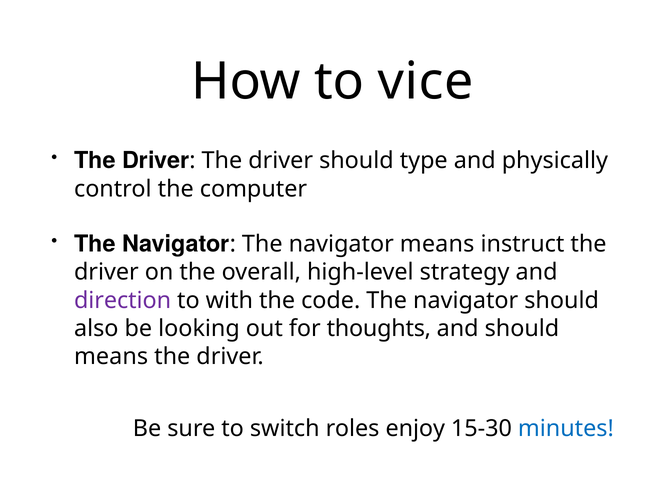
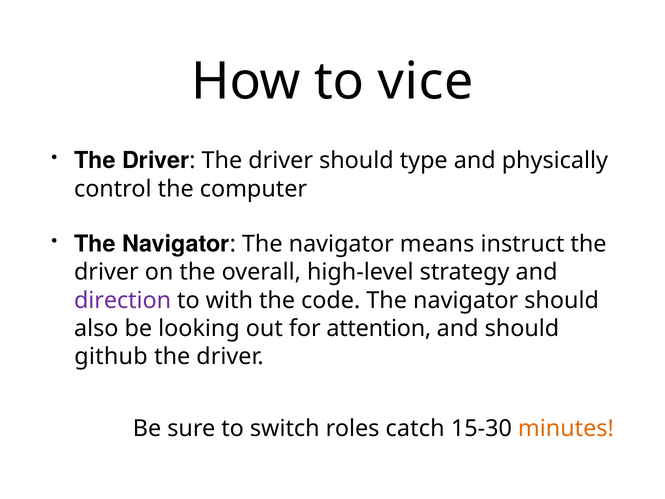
thoughts: thoughts -> attention
means at (111, 356): means -> github
enjoy: enjoy -> catch
minutes colour: blue -> orange
